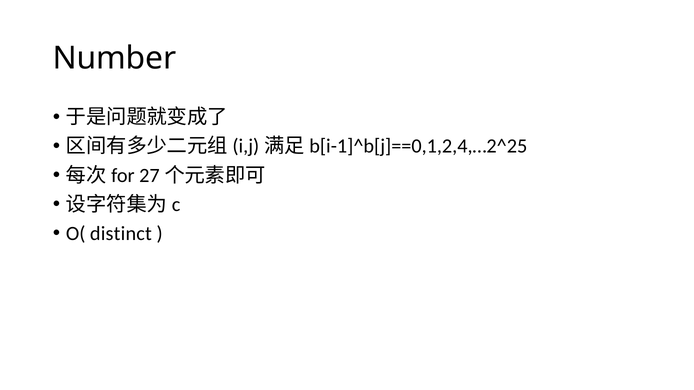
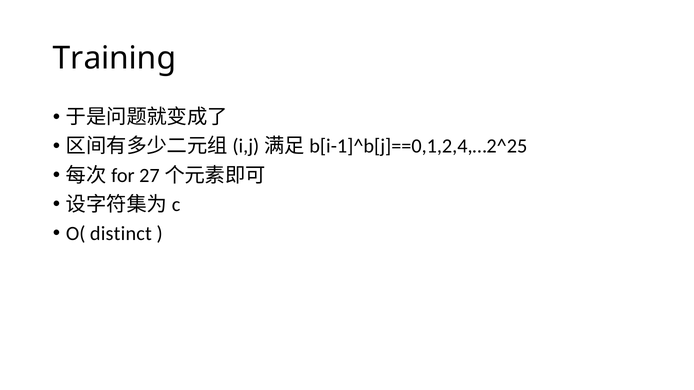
Number: Number -> Training
